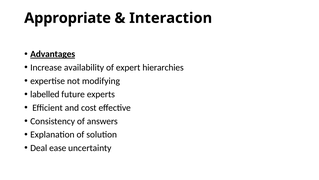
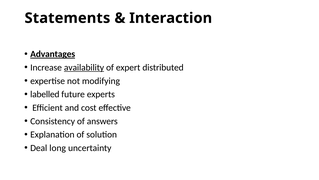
Appropriate: Appropriate -> Statements
availability underline: none -> present
hierarchies: hierarchies -> distributed
ease: ease -> long
